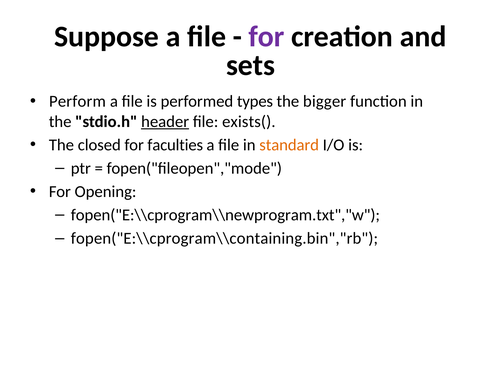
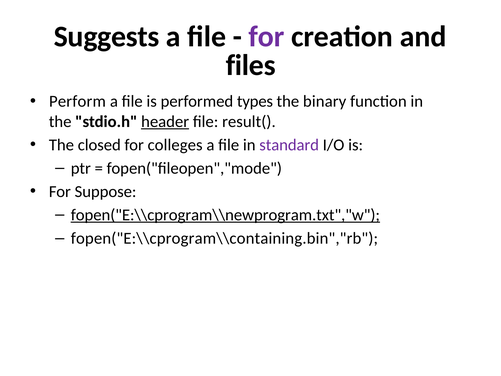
Suppose: Suppose -> Suggests
sets: sets -> files
bigger: bigger -> binary
exists(: exists( -> result(
faculties: faculties -> colleges
standard colour: orange -> purple
Opening: Opening -> Suppose
fopen("E:\\cprogram\\newprogram.txt","w underline: none -> present
